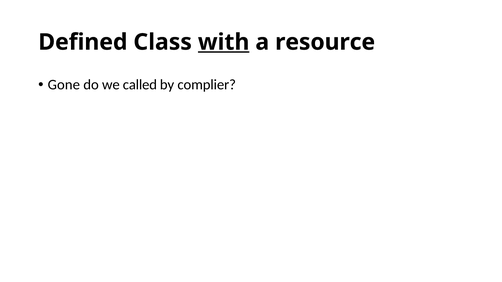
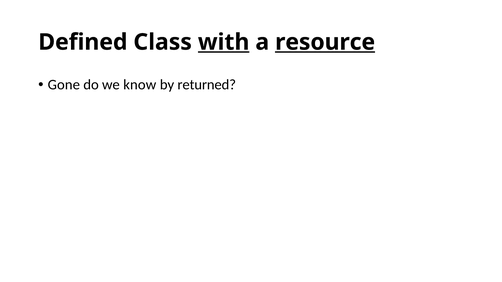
resource underline: none -> present
called: called -> know
complier: complier -> returned
